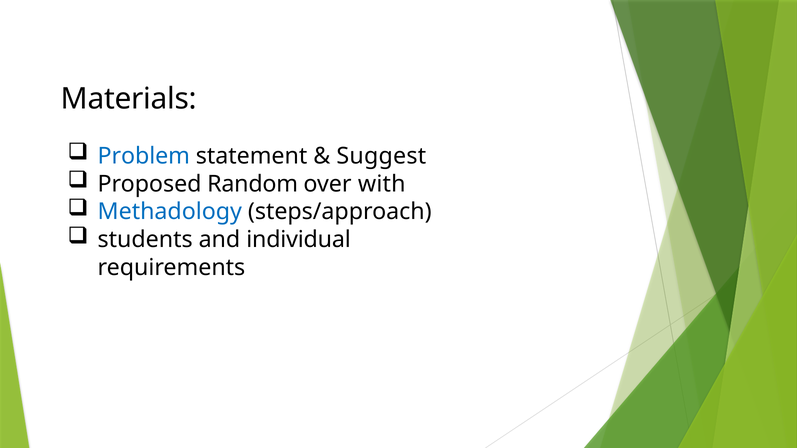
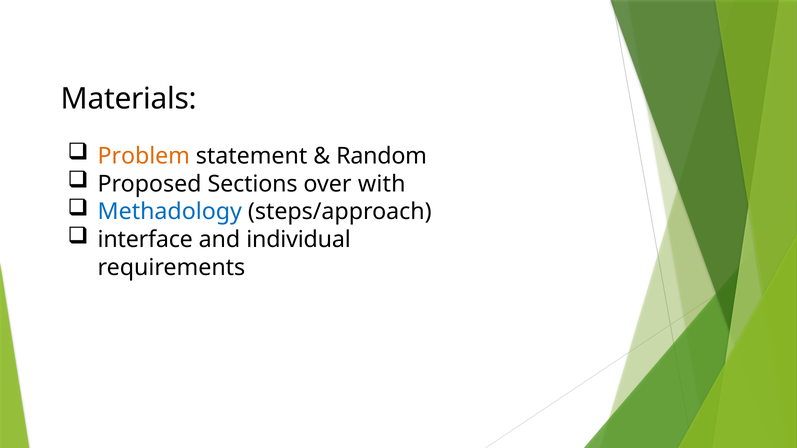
Problem colour: blue -> orange
Suggest: Suggest -> Random
Random: Random -> Sections
students: students -> interface
